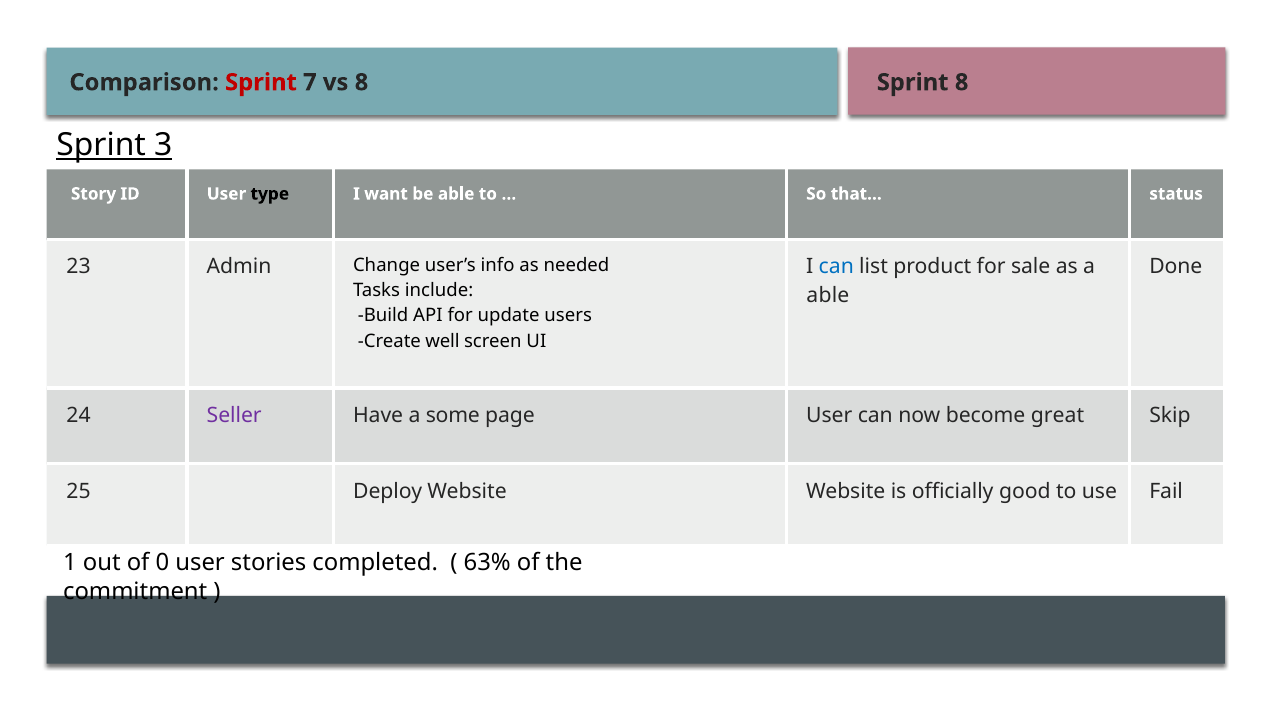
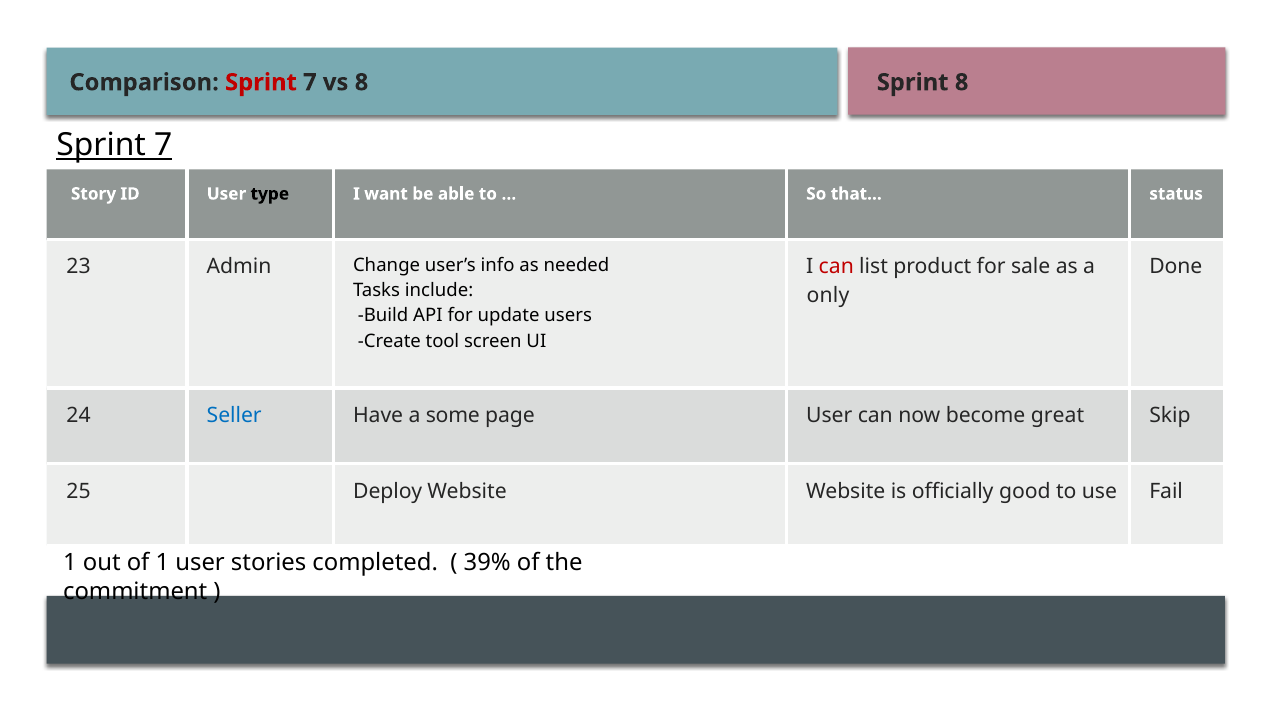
3 at (163, 145): 3 -> 7
can at (836, 267) colour: blue -> red
able at (828, 296): able -> only
well: well -> tool
Seller colour: purple -> blue
of 0: 0 -> 1
63%: 63% -> 39%
